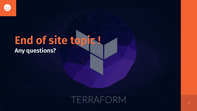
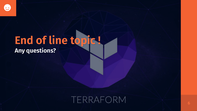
site: site -> line
